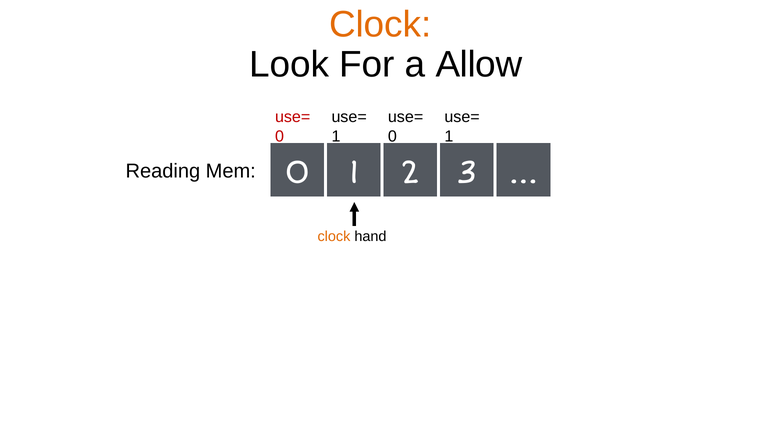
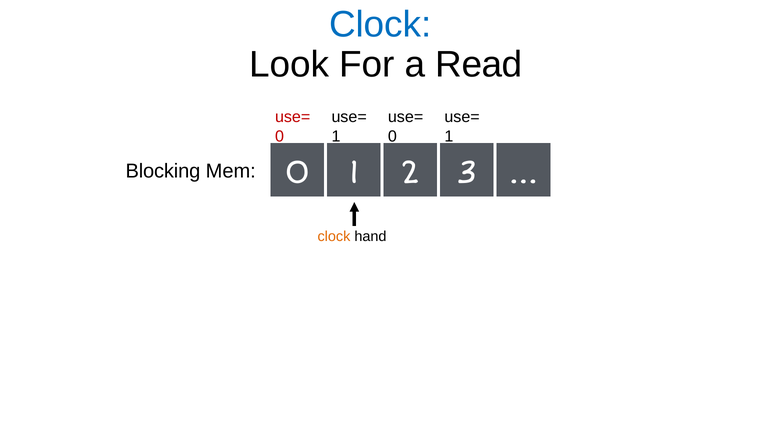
Clock at (380, 24) colour: orange -> blue
Allow: Allow -> Read
Reading: Reading -> Blocking
